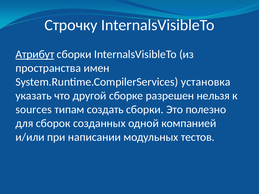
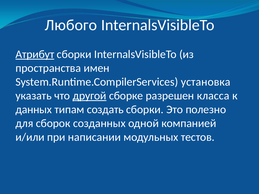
Строчку: Строчку -> Любого
другой underline: none -> present
нельзя: нельзя -> класса
sources: sources -> данных
